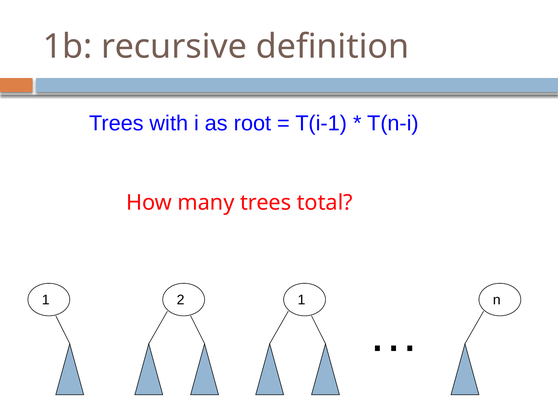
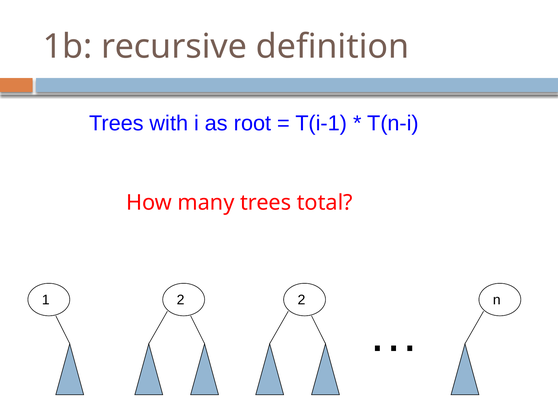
2 1: 1 -> 2
